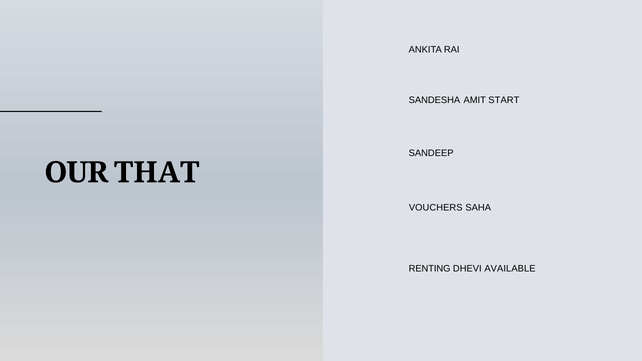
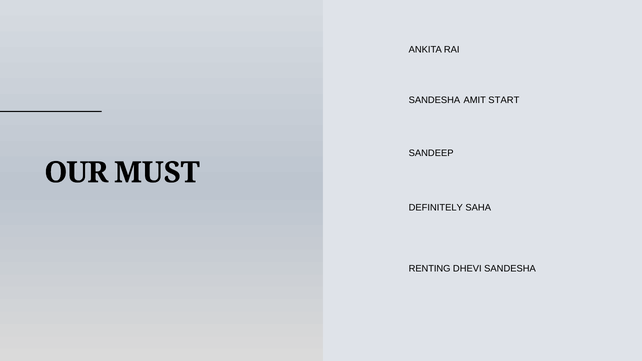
THAT: THAT -> MUST
VOUCHERS: VOUCHERS -> DEFINITELY
DHEVI AVAILABLE: AVAILABLE -> SANDESHA
